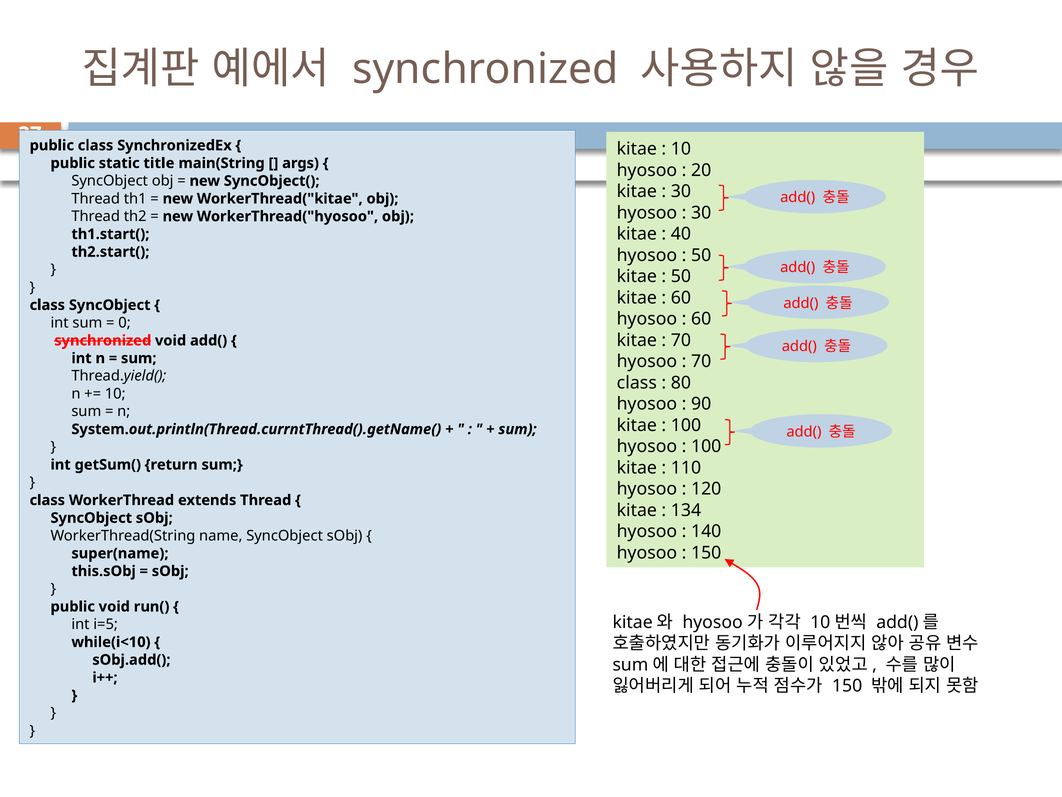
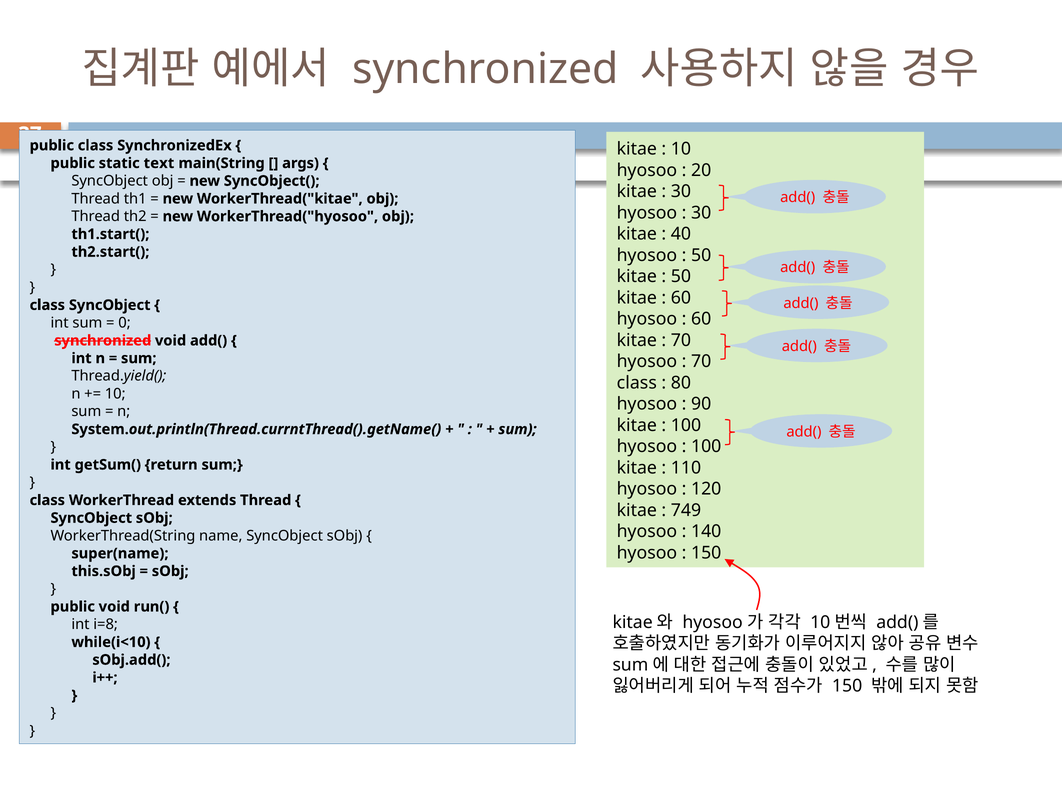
title: title -> text
134: 134 -> 749
i=5: i=5 -> i=8
